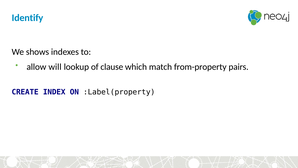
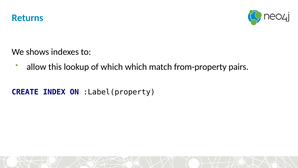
Identify: Identify -> Returns
will: will -> this
of clause: clause -> which
